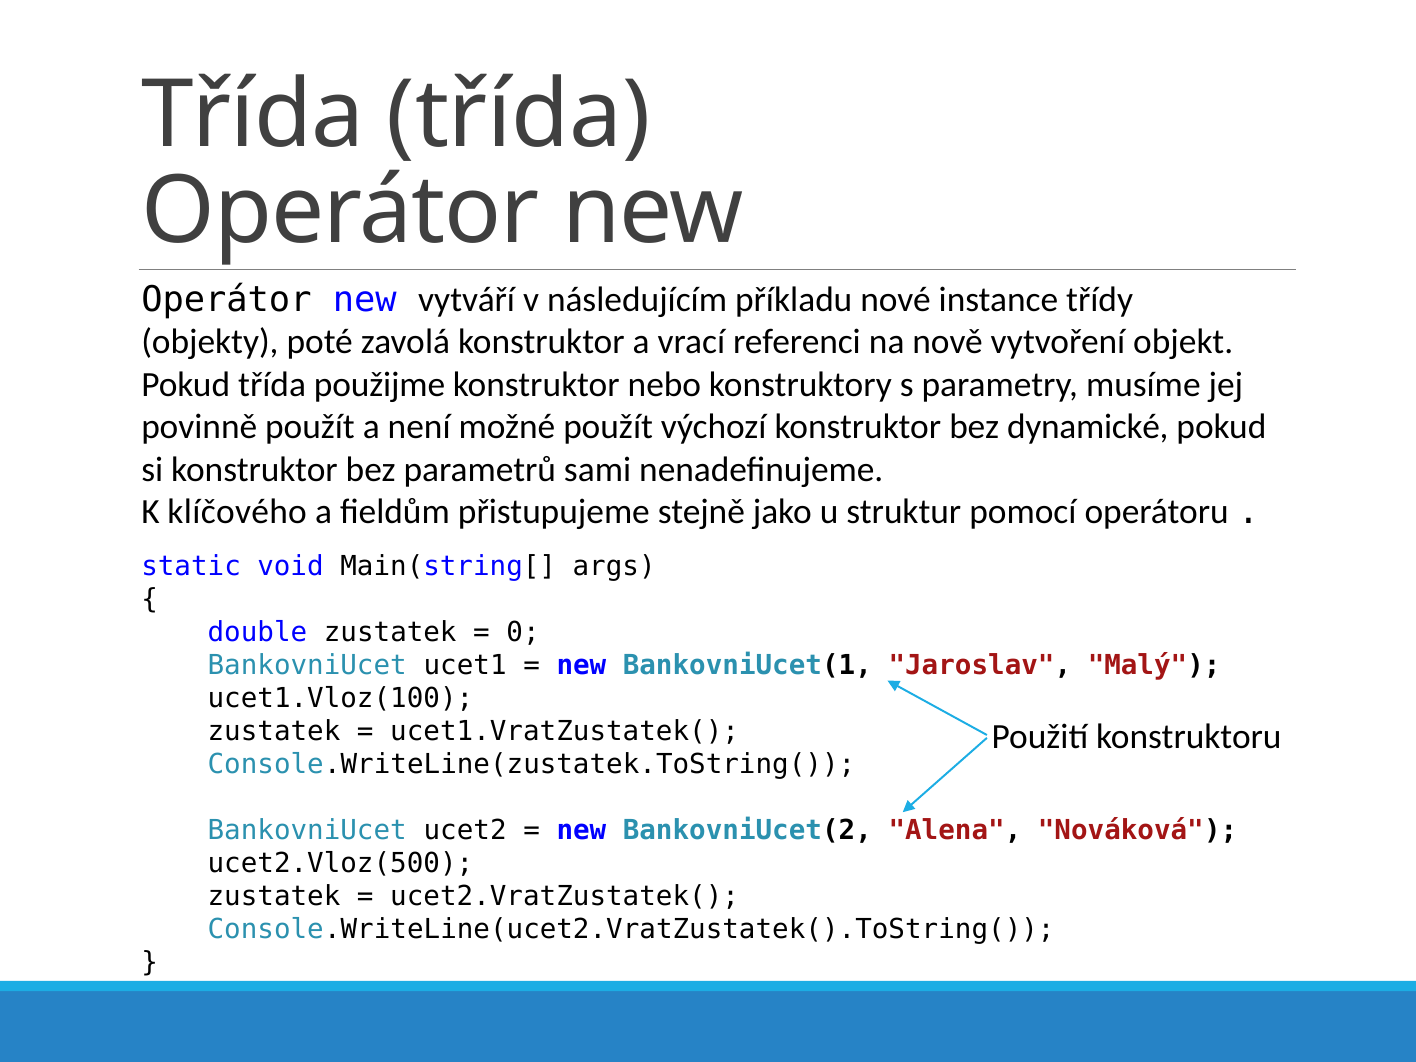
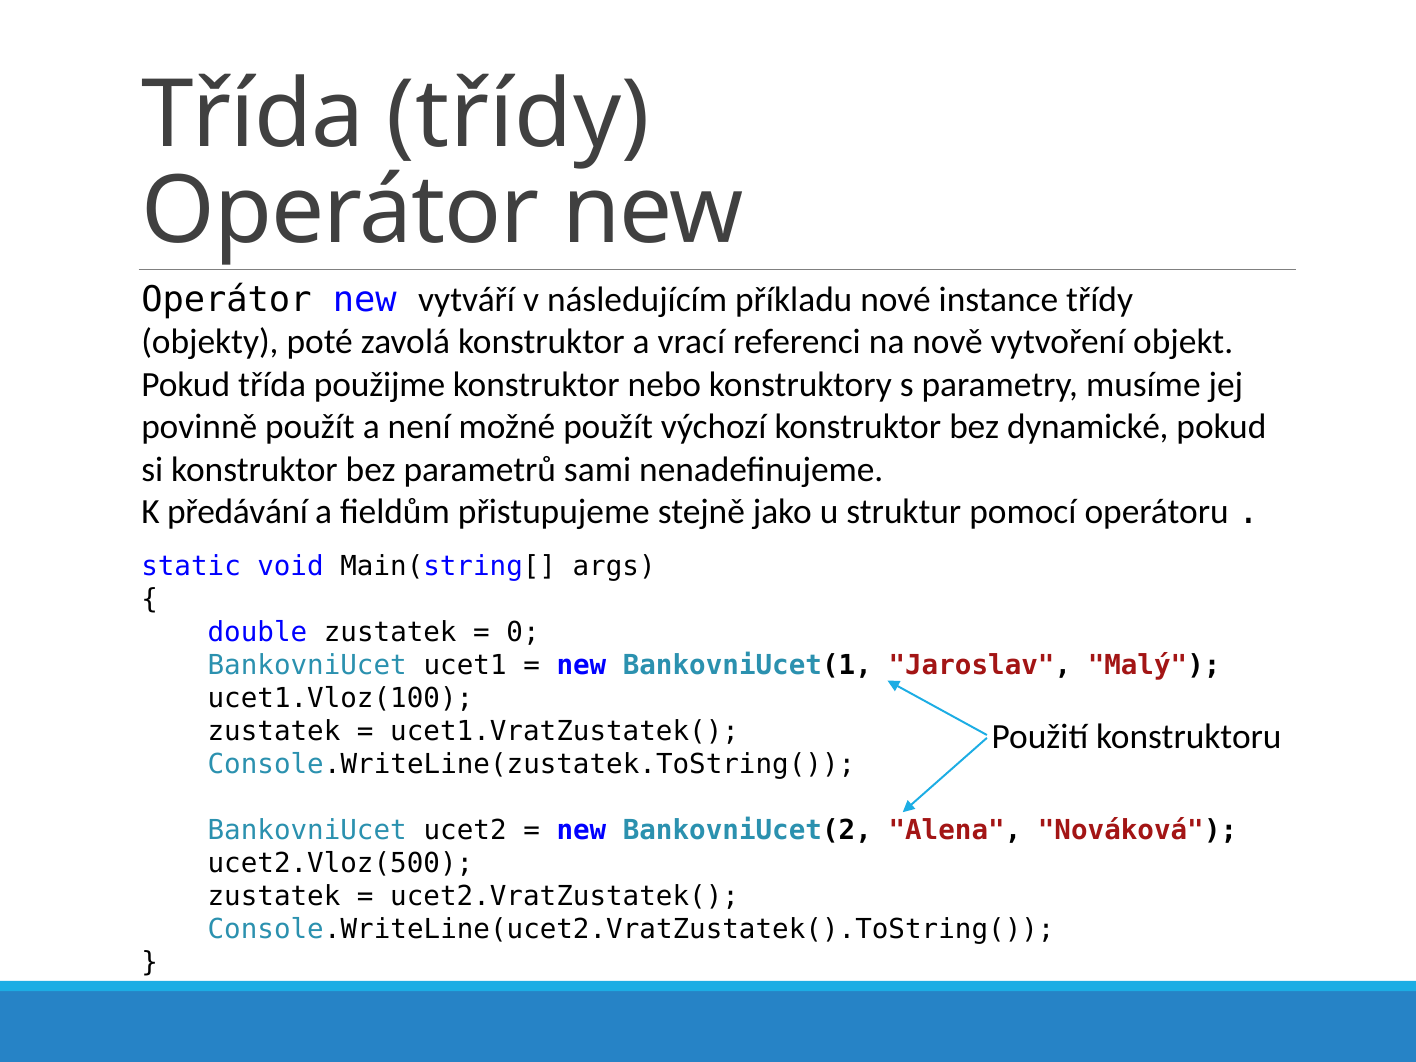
Třída třída: třída -> třídy
klíčového: klíčového -> předávání
